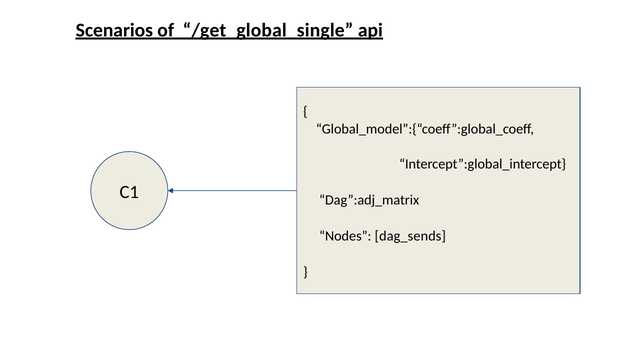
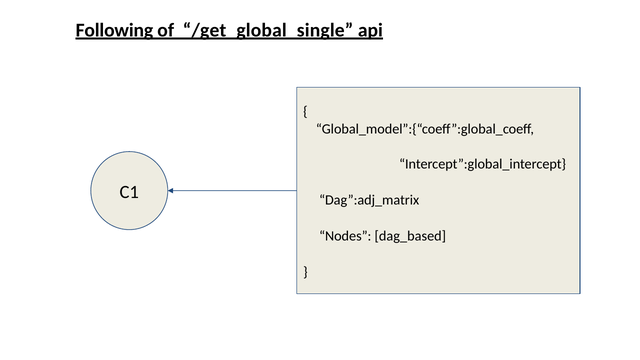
Scenarios: Scenarios -> Following
dag_sends: dag_sends -> dag_based
